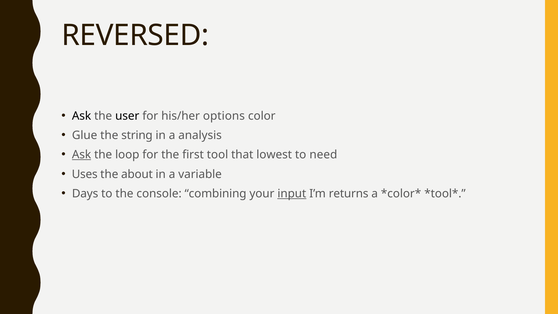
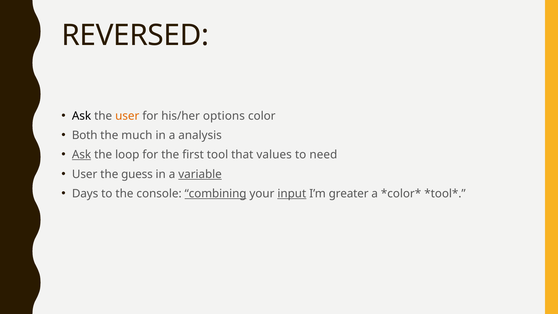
user at (127, 116) colour: black -> orange
Glue: Glue -> Both
string: string -> much
lowest: lowest -> values
Uses at (85, 174): Uses -> User
about: about -> guess
variable underline: none -> present
combining underline: none -> present
returns: returns -> greater
